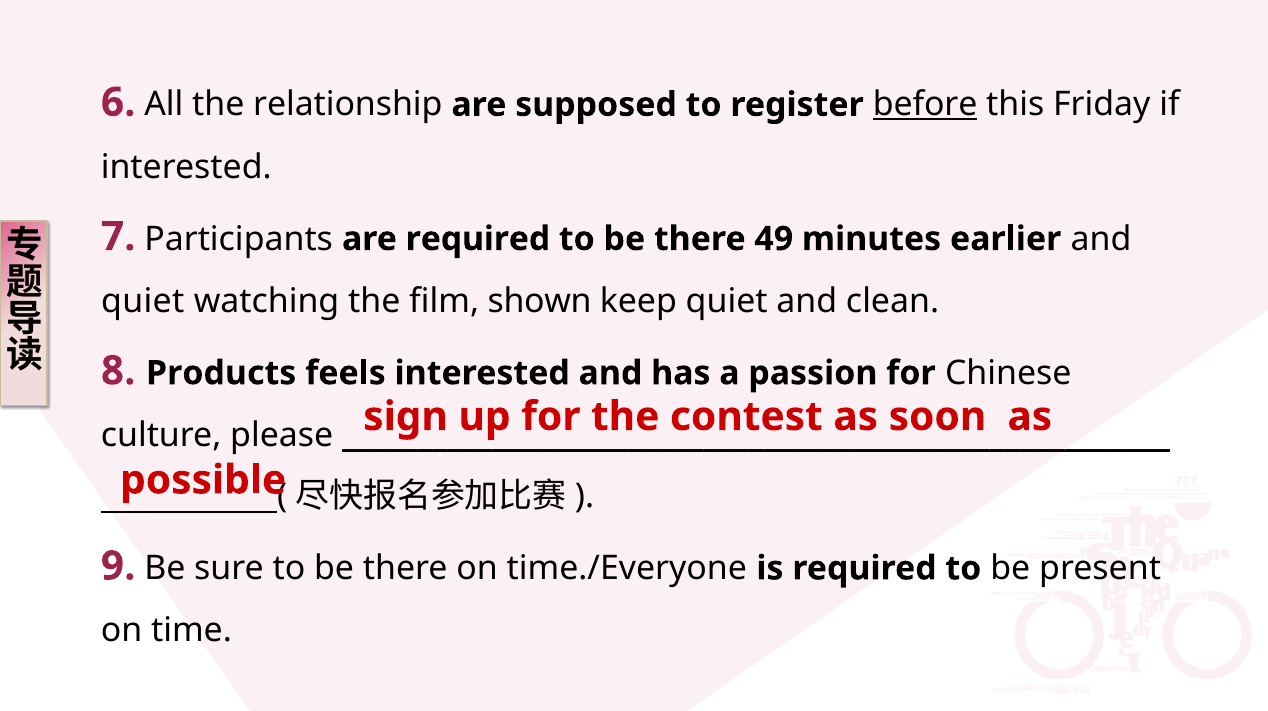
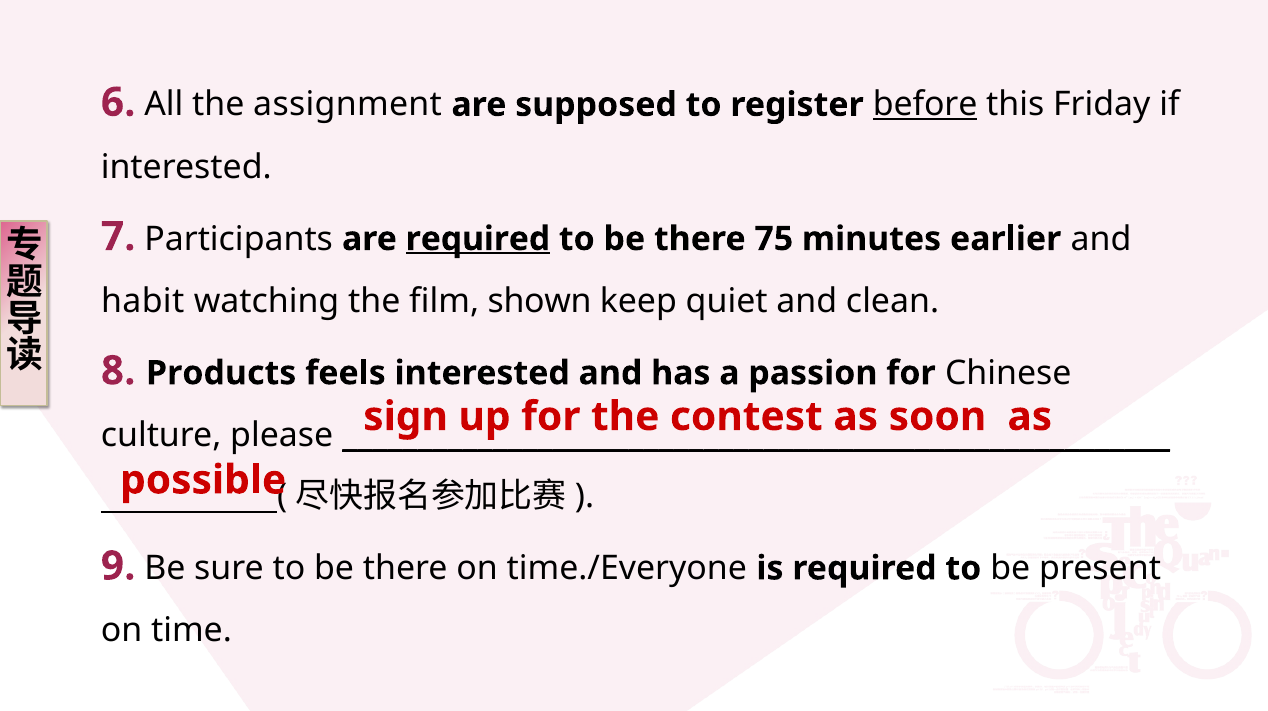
relationship: relationship -> assignment
required at (478, 239) underline: none -> present
49: 49 -> 75
quiet at (143, 301): quiet -> habit
